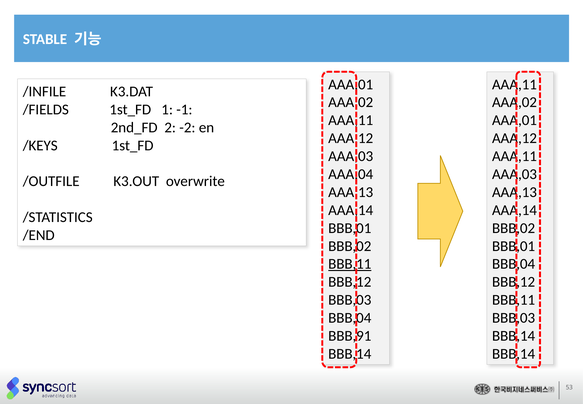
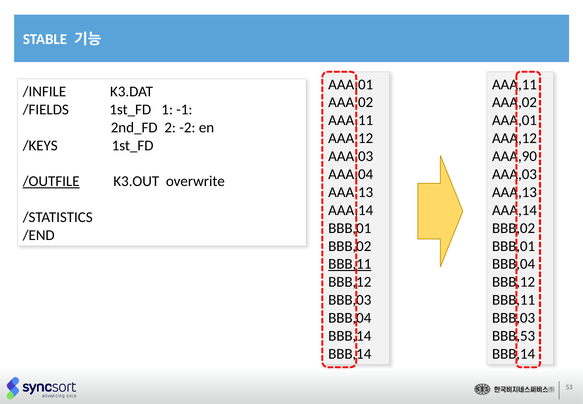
AAA,11 at (515, 156): AAA,11 -> AAA,90
/OUTFILE underline: none -> present
BBB,91 at (350, 336): BBB,91 -> BBB,14
BBB,14 at (514, 336): BBB,14 -> BBB,53
